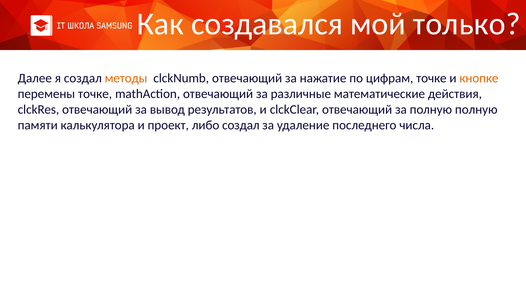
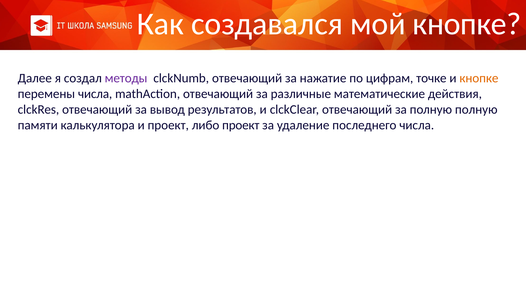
мой только: только -> кнопке
методы colour: orange -> purple
перемены точке: точке -> числа
либо создал: создал -> проект
